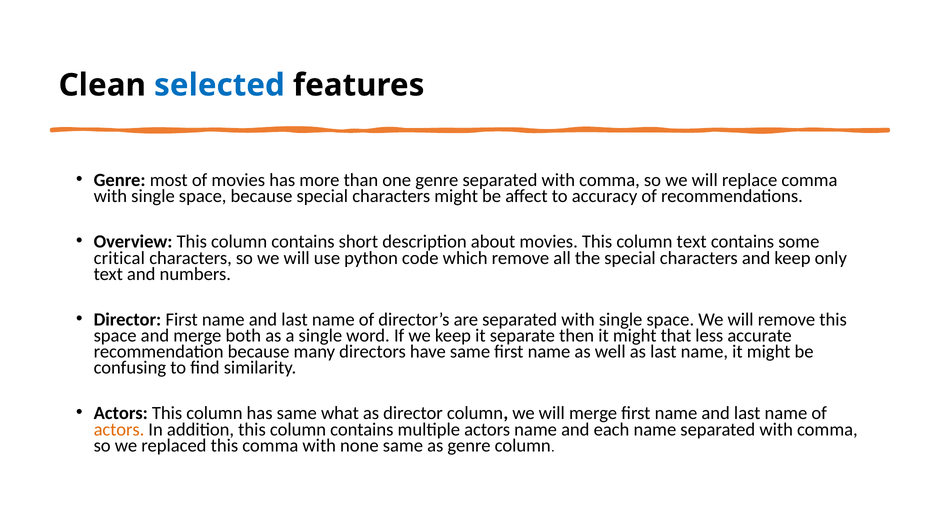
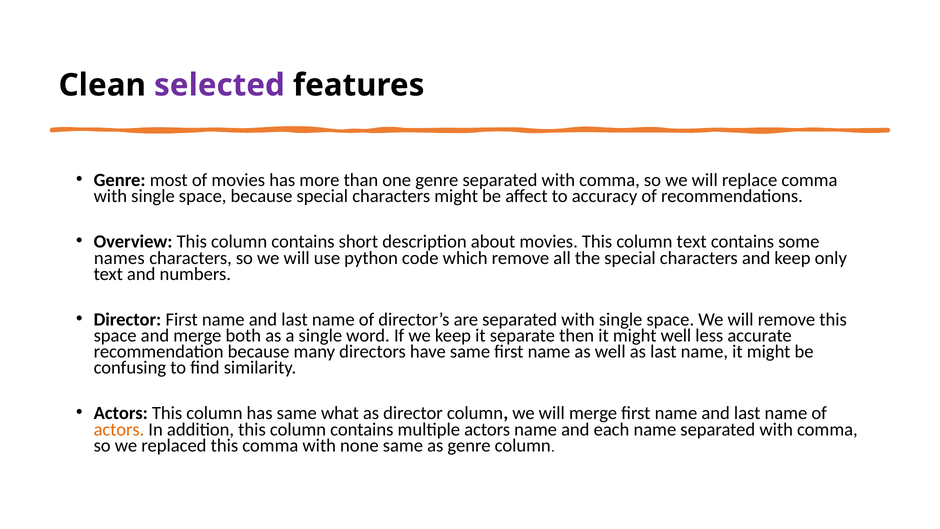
selected colour: blue -> purple
critical: critical -> names
might that: that -> well
